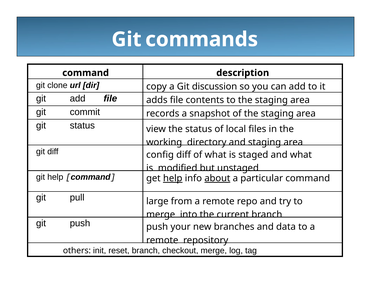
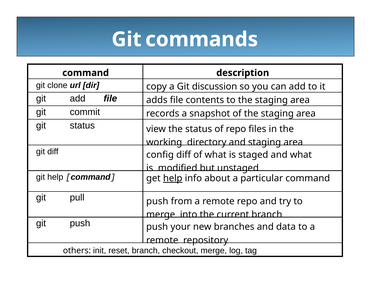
of local: local -> repo
about underline: present -> none
large at (157, 201): large -> push
